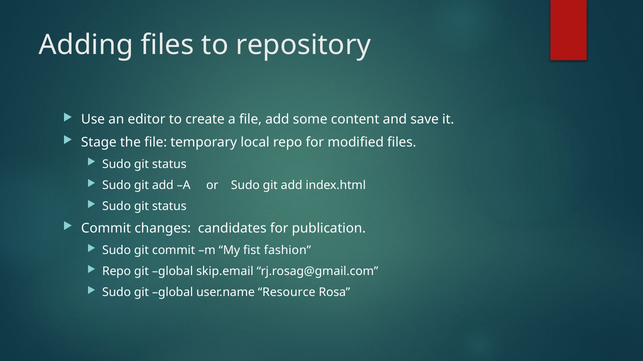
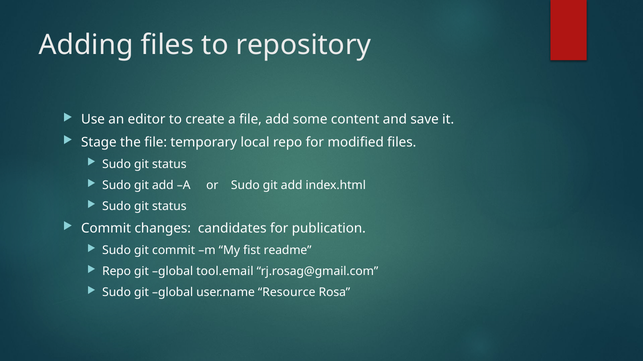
fashion: fashion -> readme
skip.email: skip.email -> tool.email
